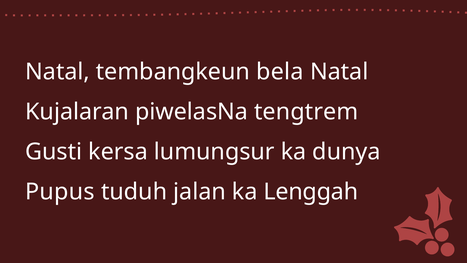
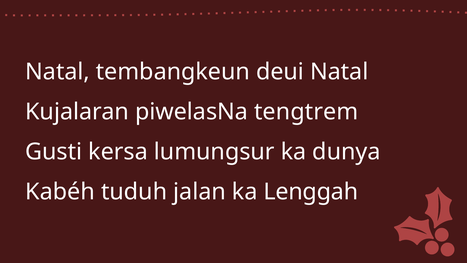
bela: bela -> deui
Pupus: Pupus -> Kabéh
